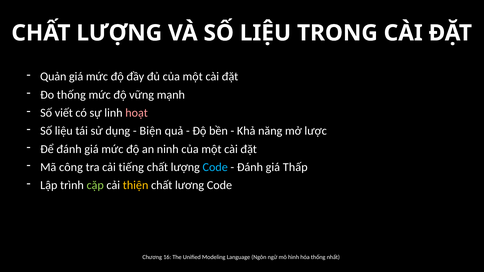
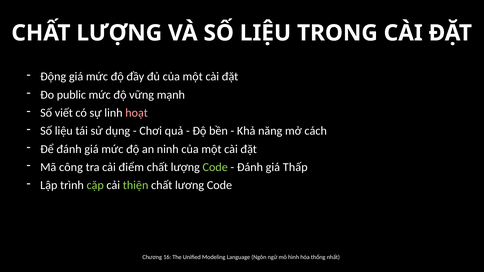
Quản: Quản -> Động
Đo thống: thống -> public
Biện: Biện -> Chơi
lược: lược -> cách
tiếng: tiếng -> điểm
Code at (215, 167) colour: light blue -> light green
thiện colour: yellow -> light green
